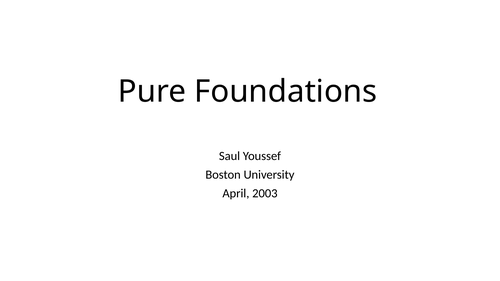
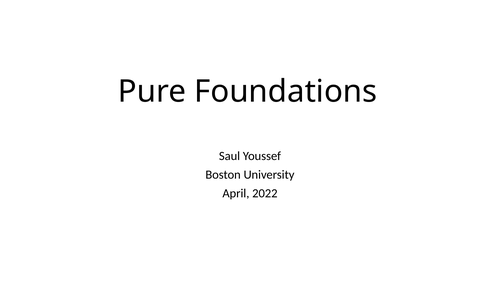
2003: 2003 -> 2022
